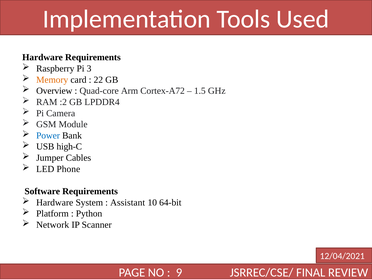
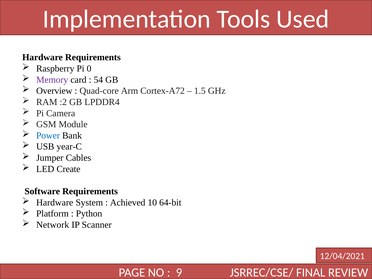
3: 3 -> 0
Memory colour: orange -> purple
22: 22 -> 54
high-C: high-C -> year-C
Phone: Phone -> Create
Assistant: Assistant -> Achieved
